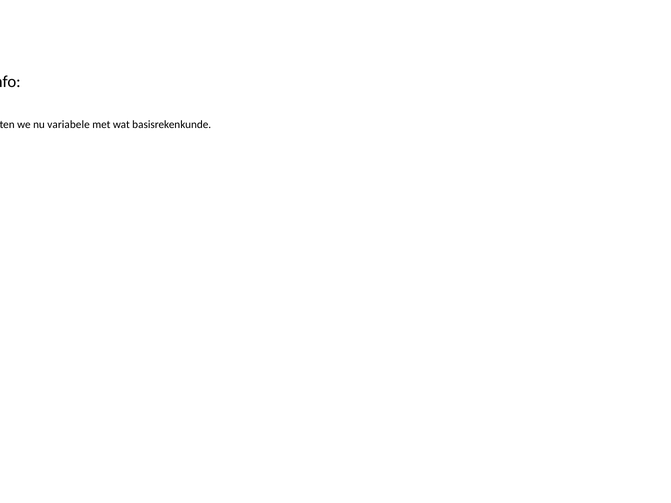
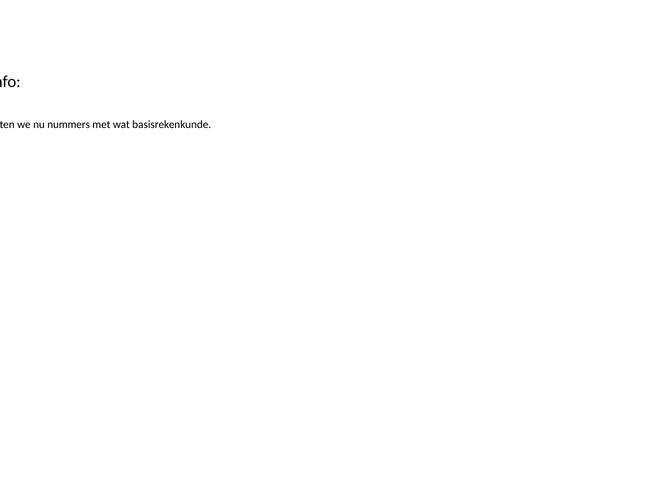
variabele: variabele -> nummers
